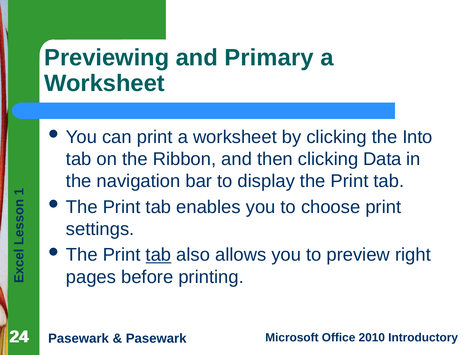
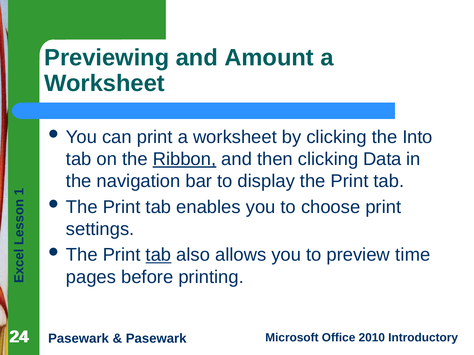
Primary: Primary -> Amount
Ribbon underline: none -> present
right: right -> time
